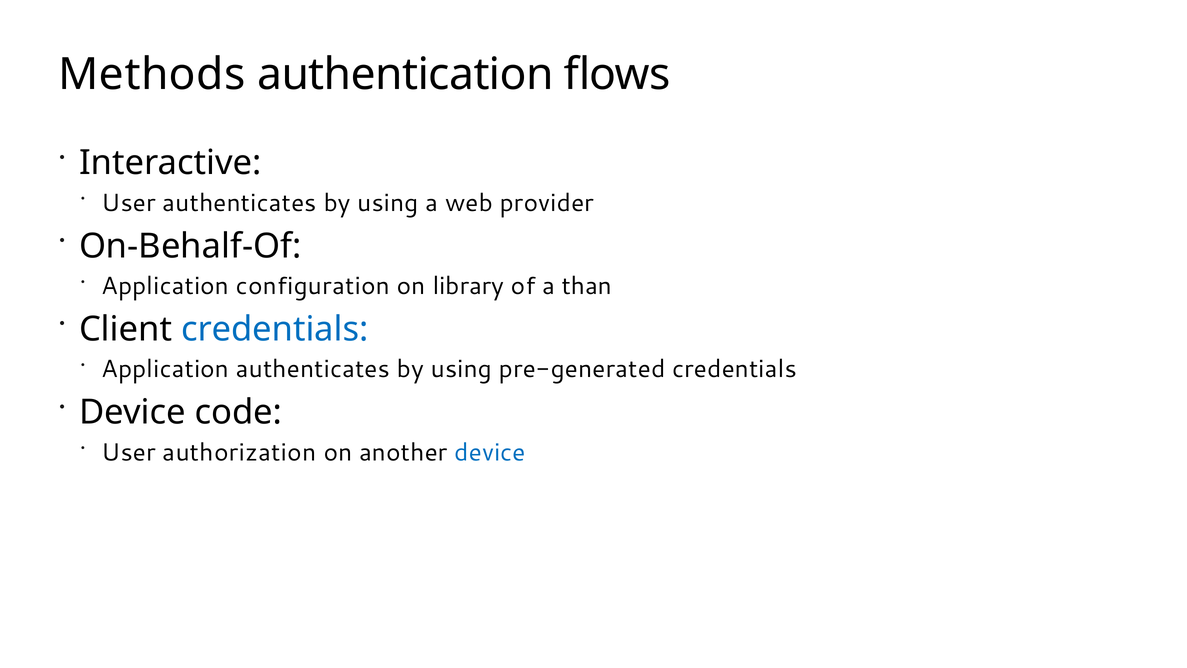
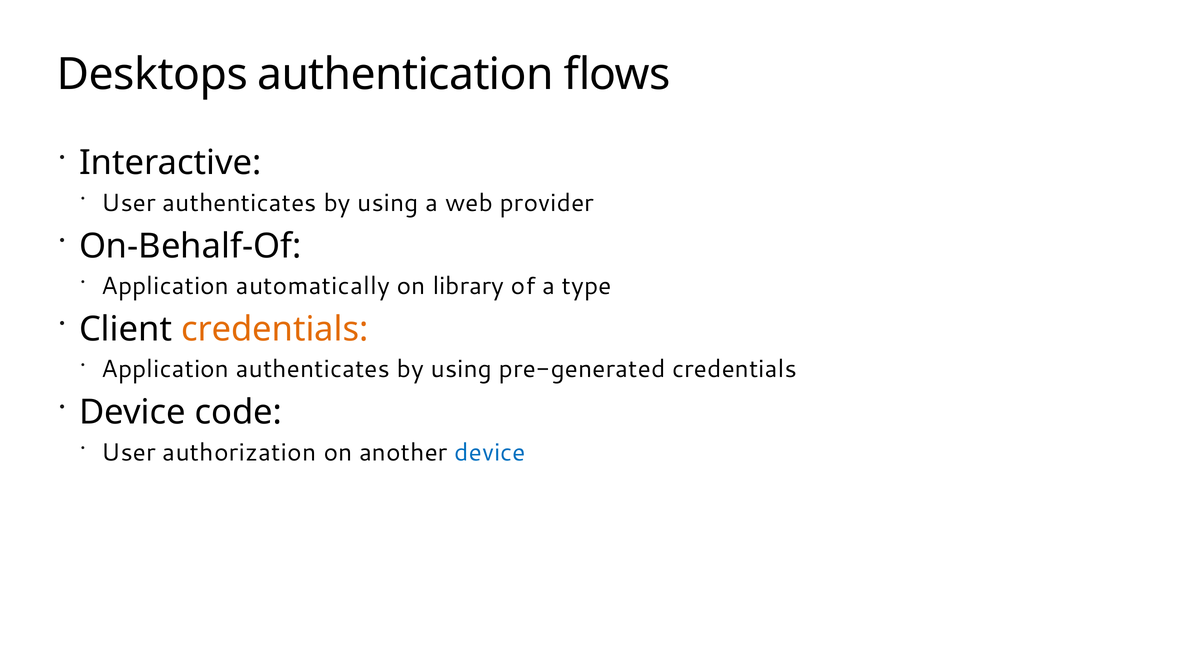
Methods: Methods -> Desktops
configuration: configuration -> automatically
than: than -> type
credentials at (275, 329) colour: blue -> orange
